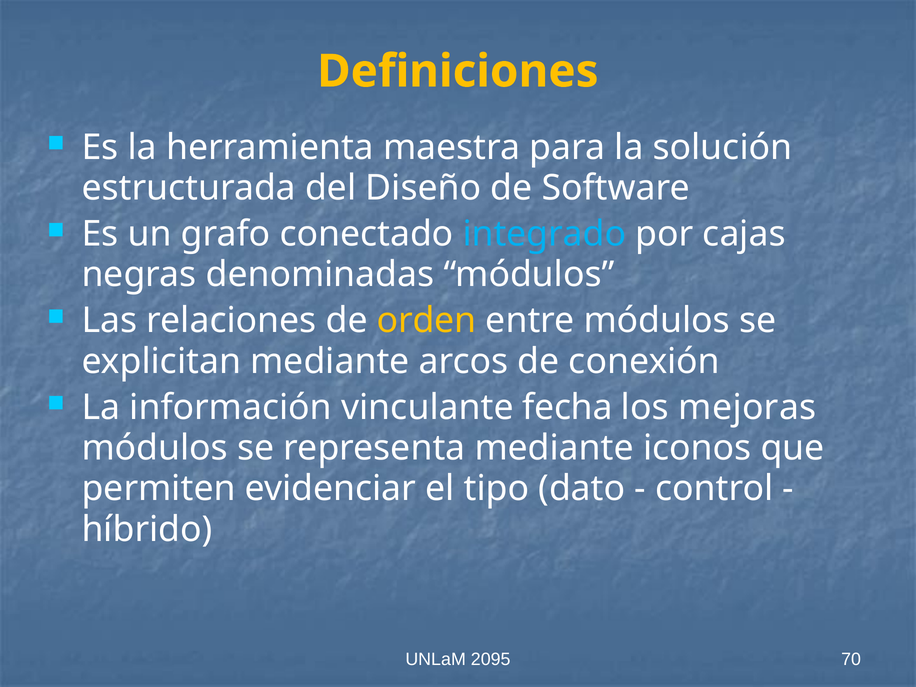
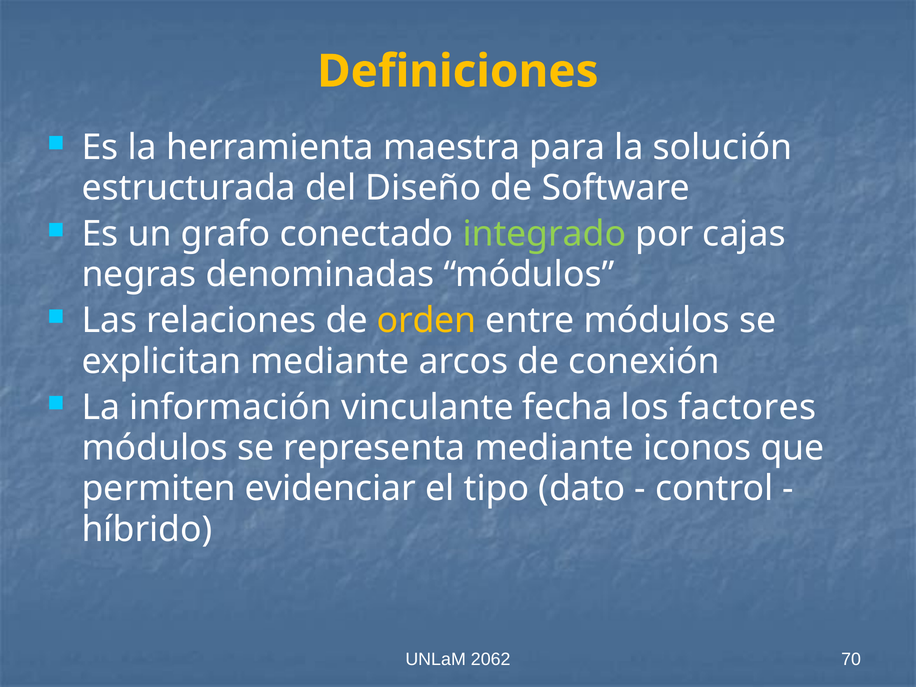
integrado colour: light blue -> light green
mejoras: mejoras -> factores
2095: 2095 -> 2062
